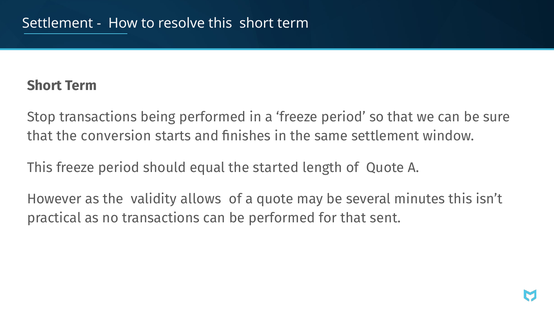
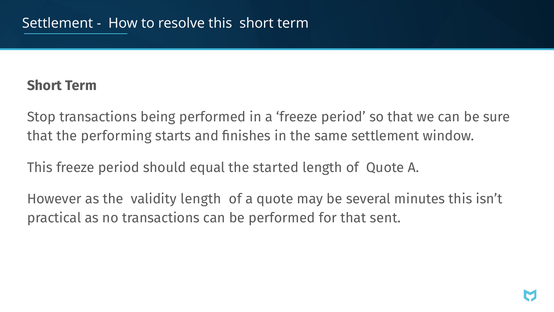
conversion: conversion -> performing
validity allows: allows -> length
